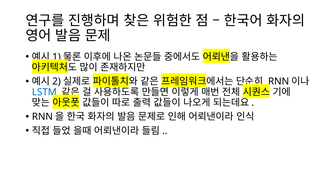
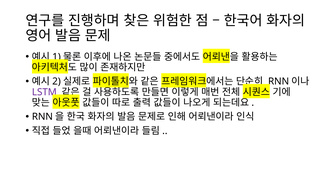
LSTM colour: blue -> purple
